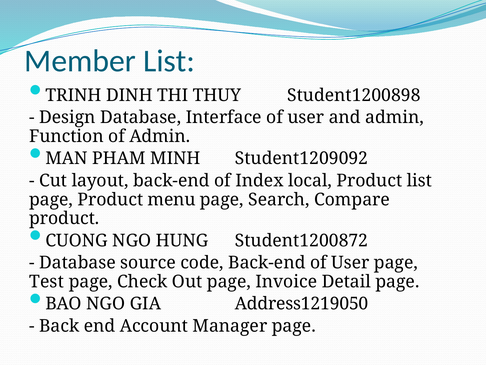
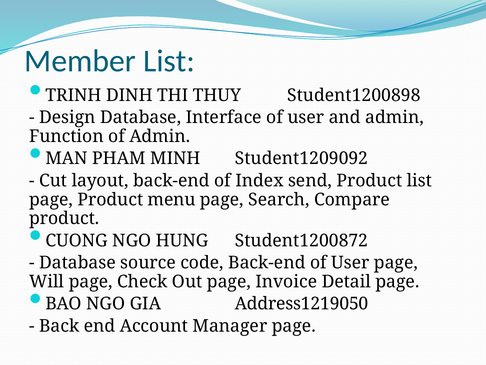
local: local -> send
Test: Test -> Will
